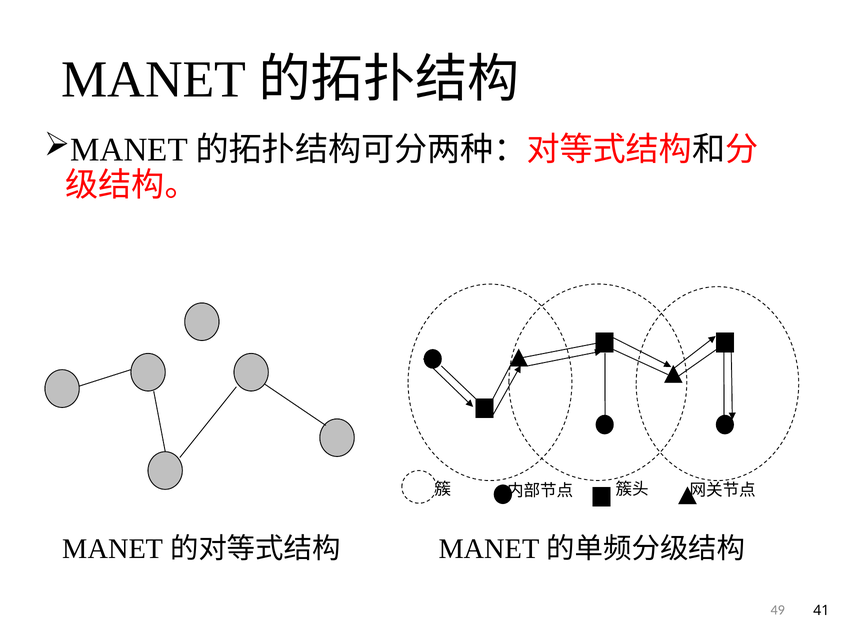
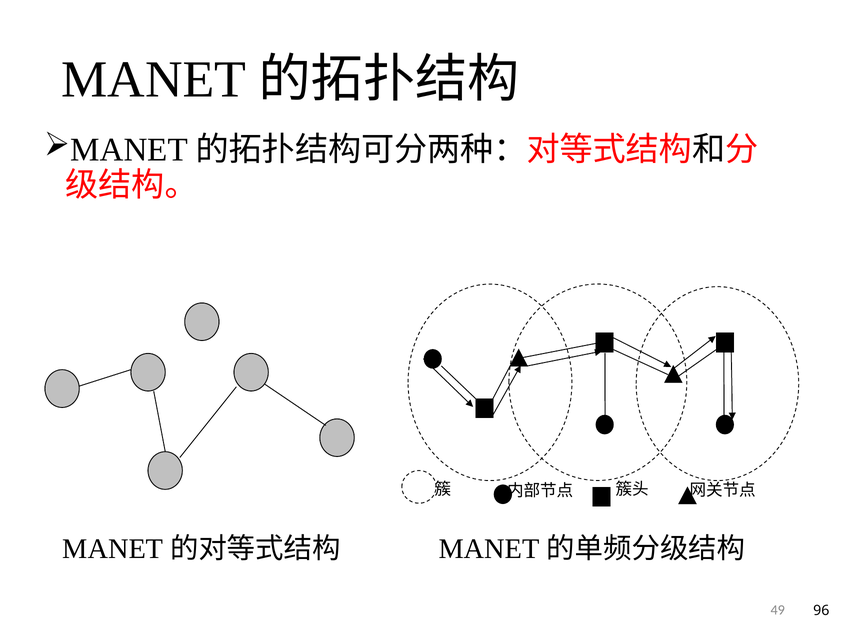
41: 41 -> 96
